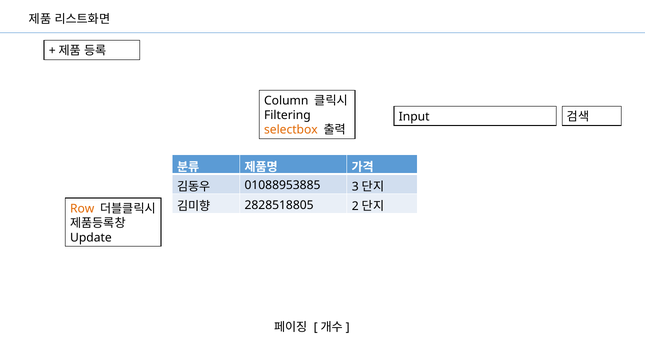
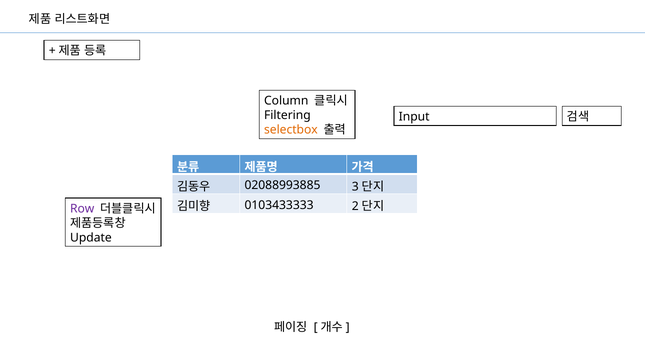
01088953885: 01088953885 -> 02088993885
2828518805: 2828518805 -> 0103433333
Row colour: orange -> purple
